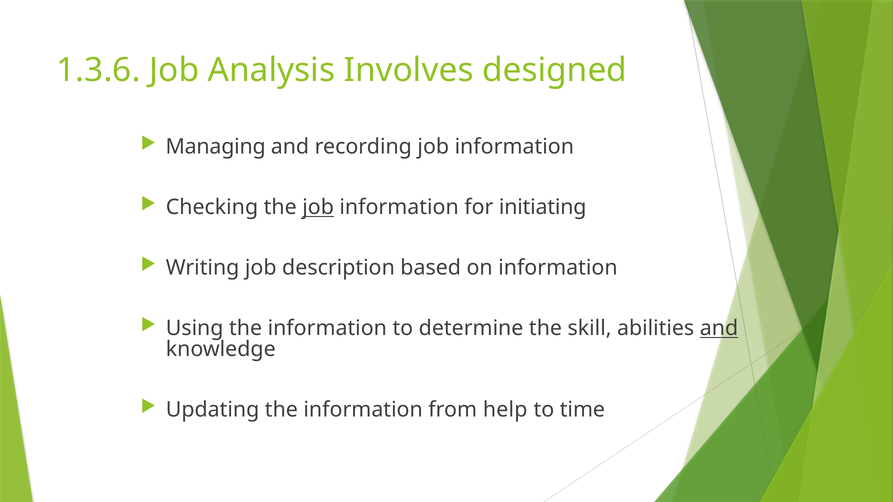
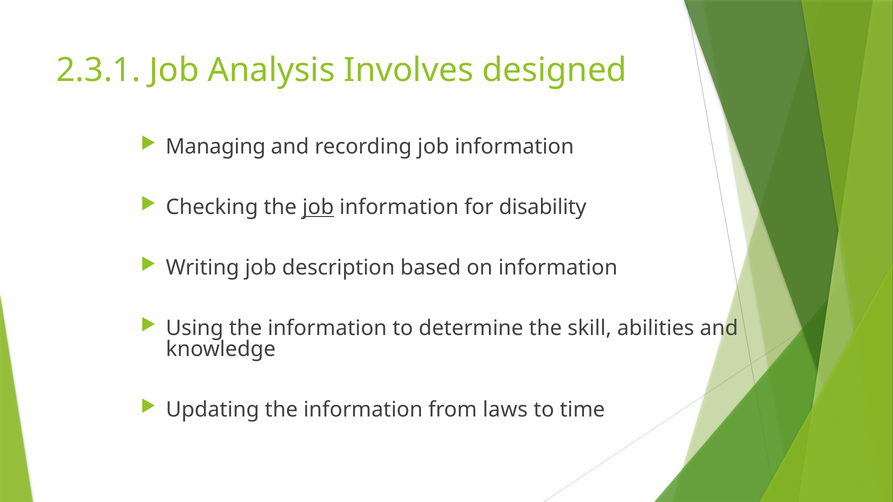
1.3.6: 1.3.6 -> 2.3.1
initiating: initiating -> disability
and at (719, 329) underline: present -> none
help: help -> laws
